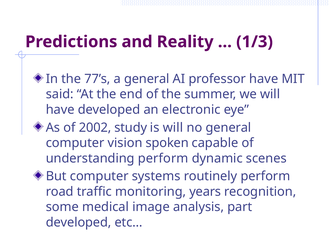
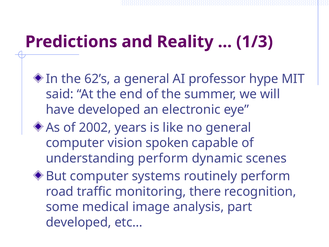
77’s: 77’s -> 62’s
professor have: have -> hype
study: study -> years
is will: will -> like
years: years -> there
